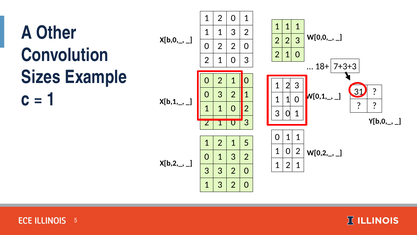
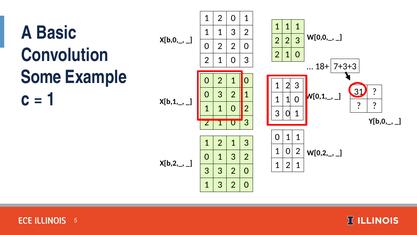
Other: Other -> Basic
Sizes: Sizes -> Some
2 1 5: 5 -> 3
